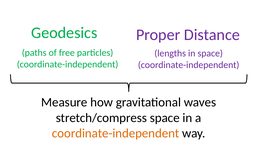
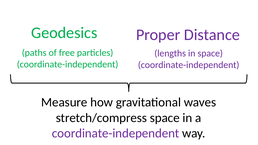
coordinate-independent at (116, 133) colour: orange -> purple
